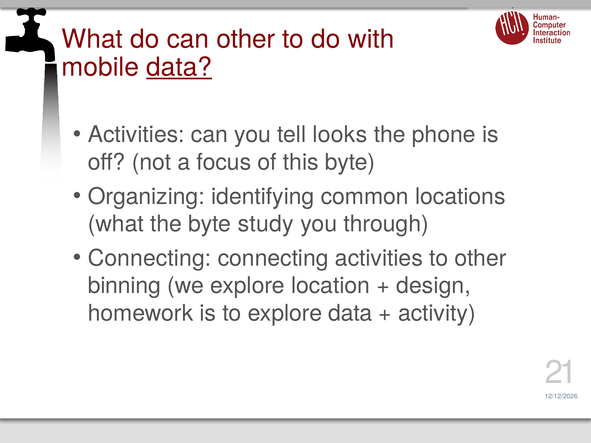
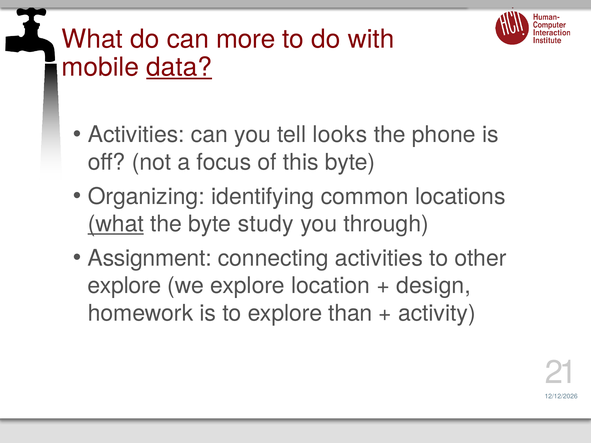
can other: other -> more
what at (116, 224) underline: none -> present
Connecting at (150, 258): Connecting -> Assignment
binning at (124, 286): binning -> explore
explore data: data -> than
